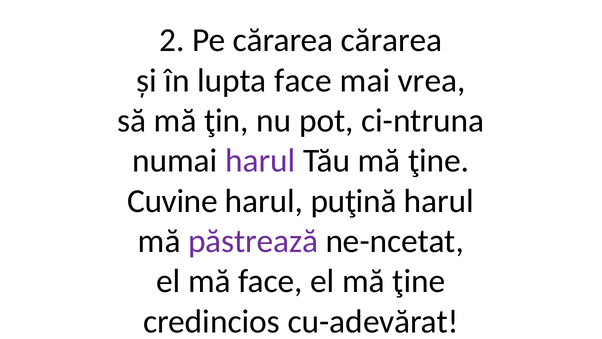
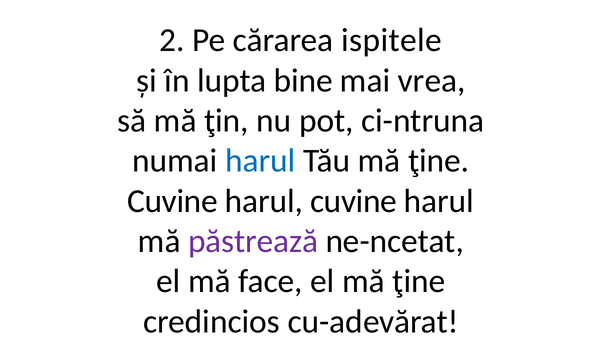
cărarea cărarea: cărarea -> ispitele
lupta face: face -> bine
harul at (260, 161) colour: purple -> blue
harul puţină: puţină -> cuvine
